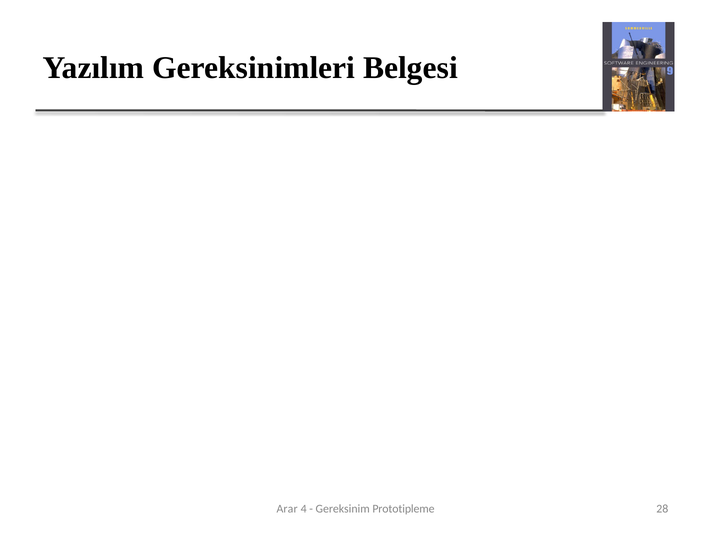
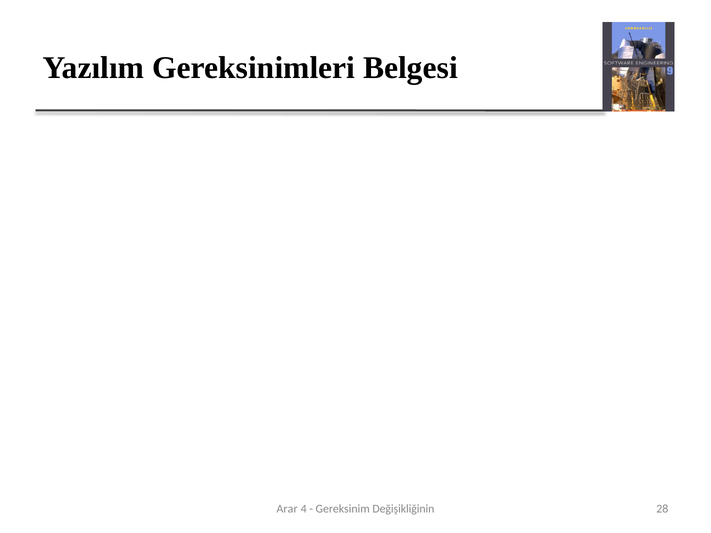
Prototipleme: Prototipleme -> Değişikliğinin
